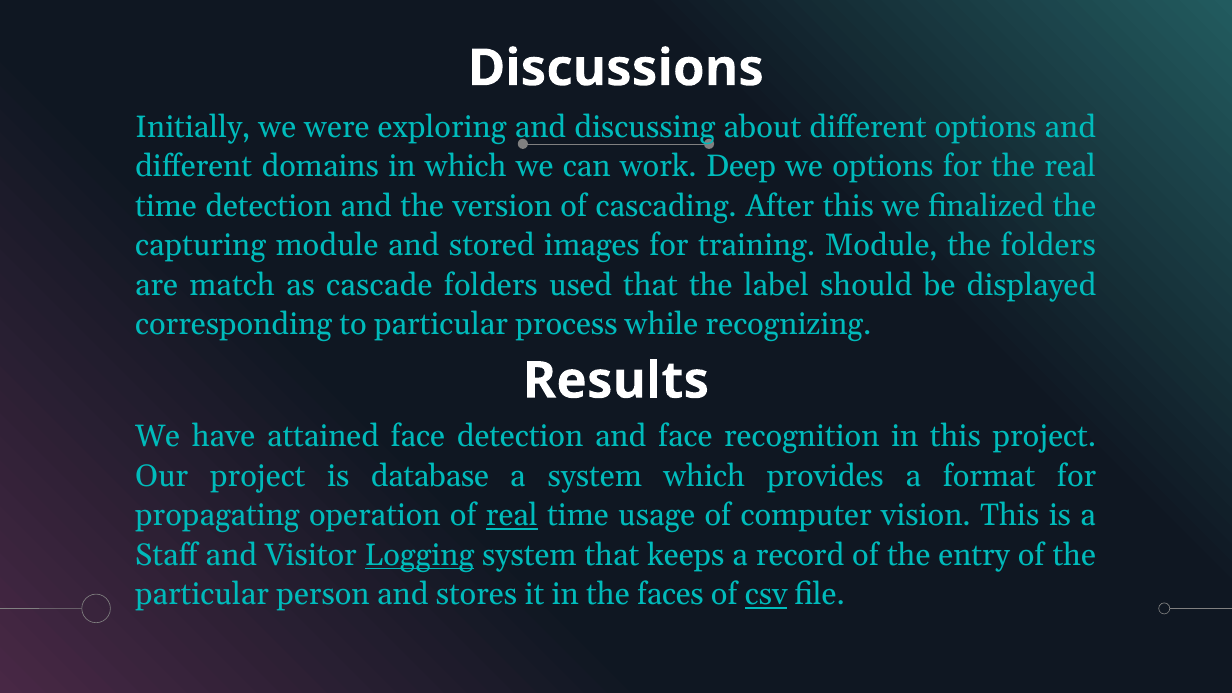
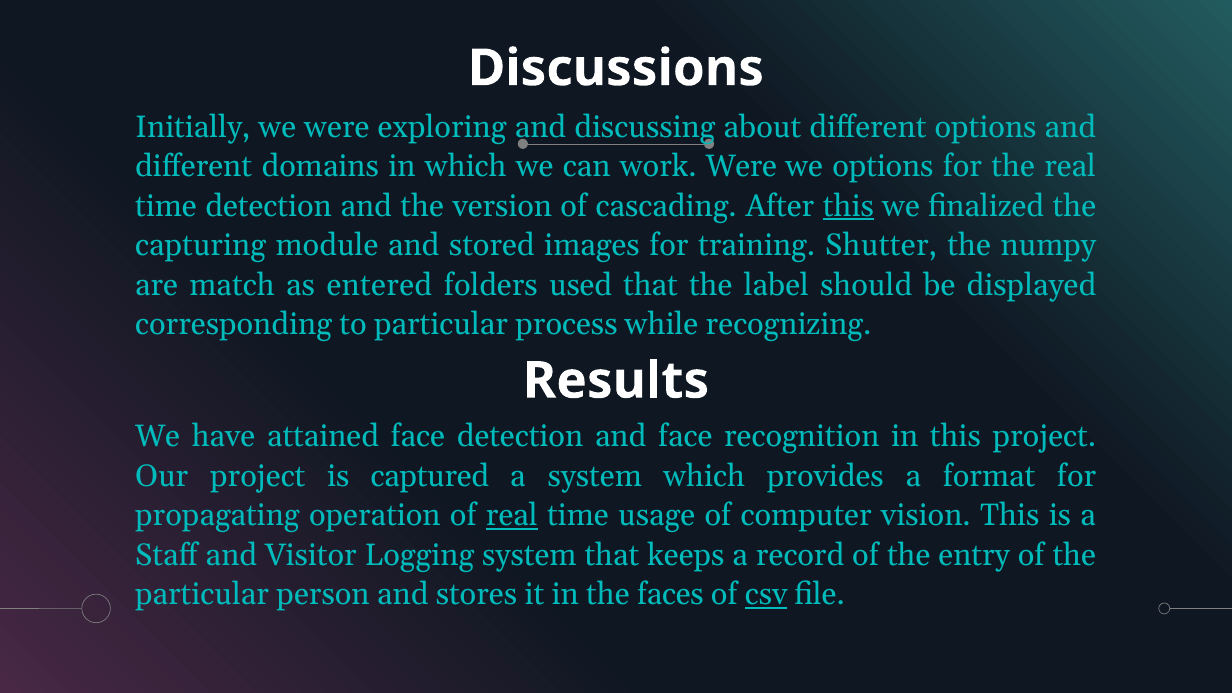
work Deep: Deep -> Were
this at (848, 206) underline: none -> present
training Module: Module -> Shutter
the folders: folders -> numpy
cascade: cascade -> entered
database: database -> captured
Logging underline: present -> none
